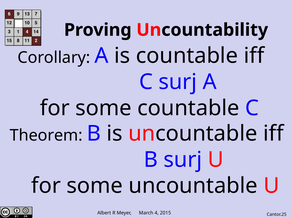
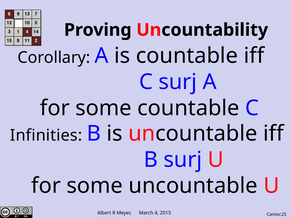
Theorem: Theorem -> Infinities
